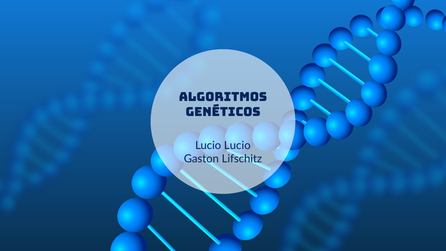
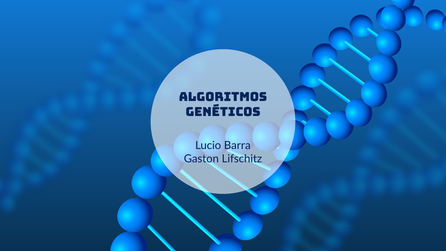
Lucio Lucio: Lucio -> Barra
